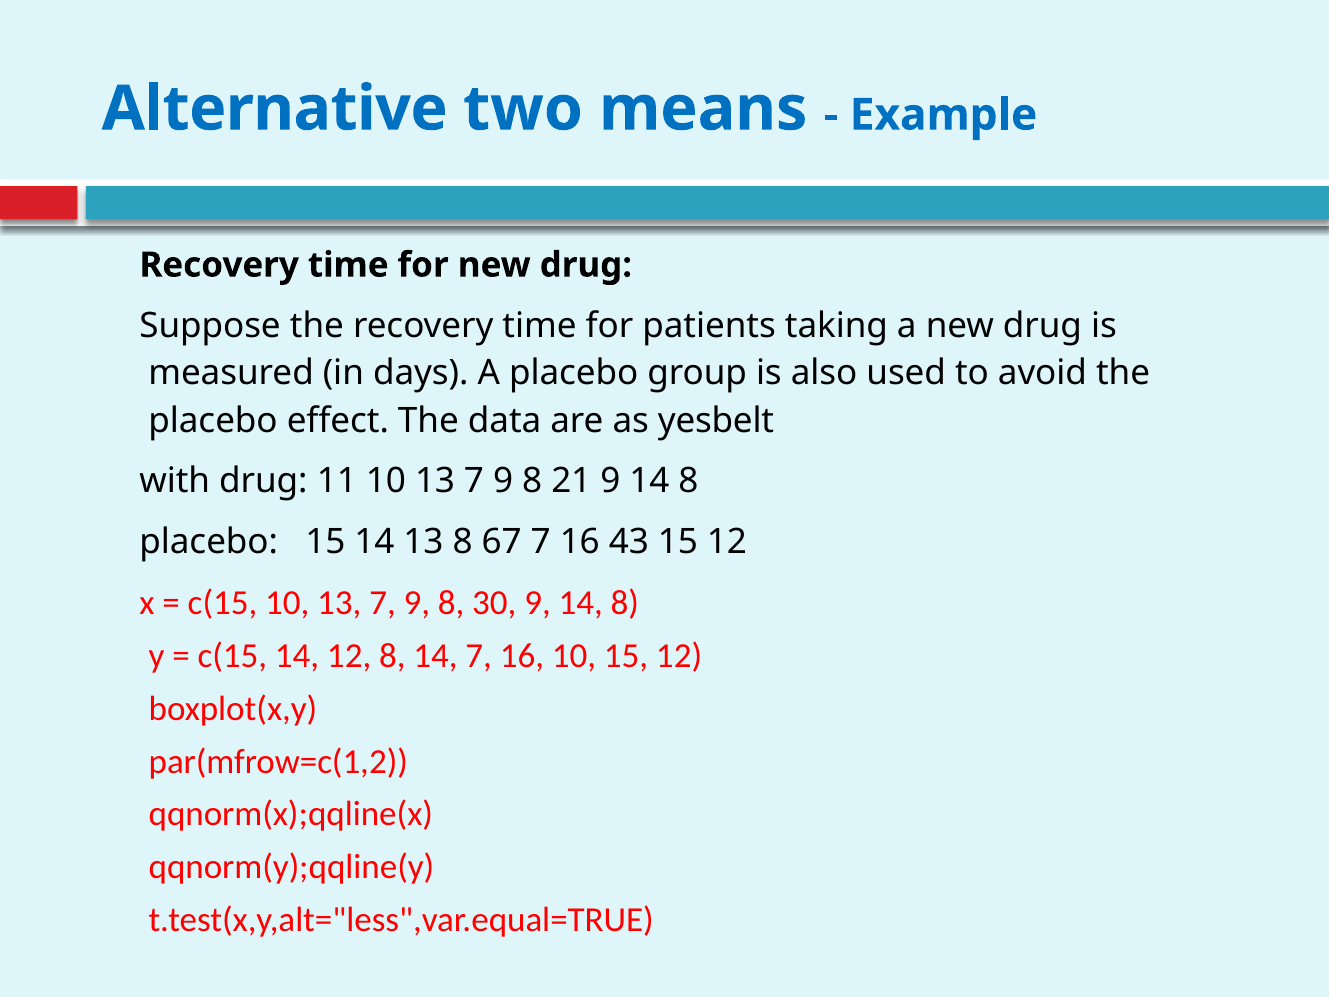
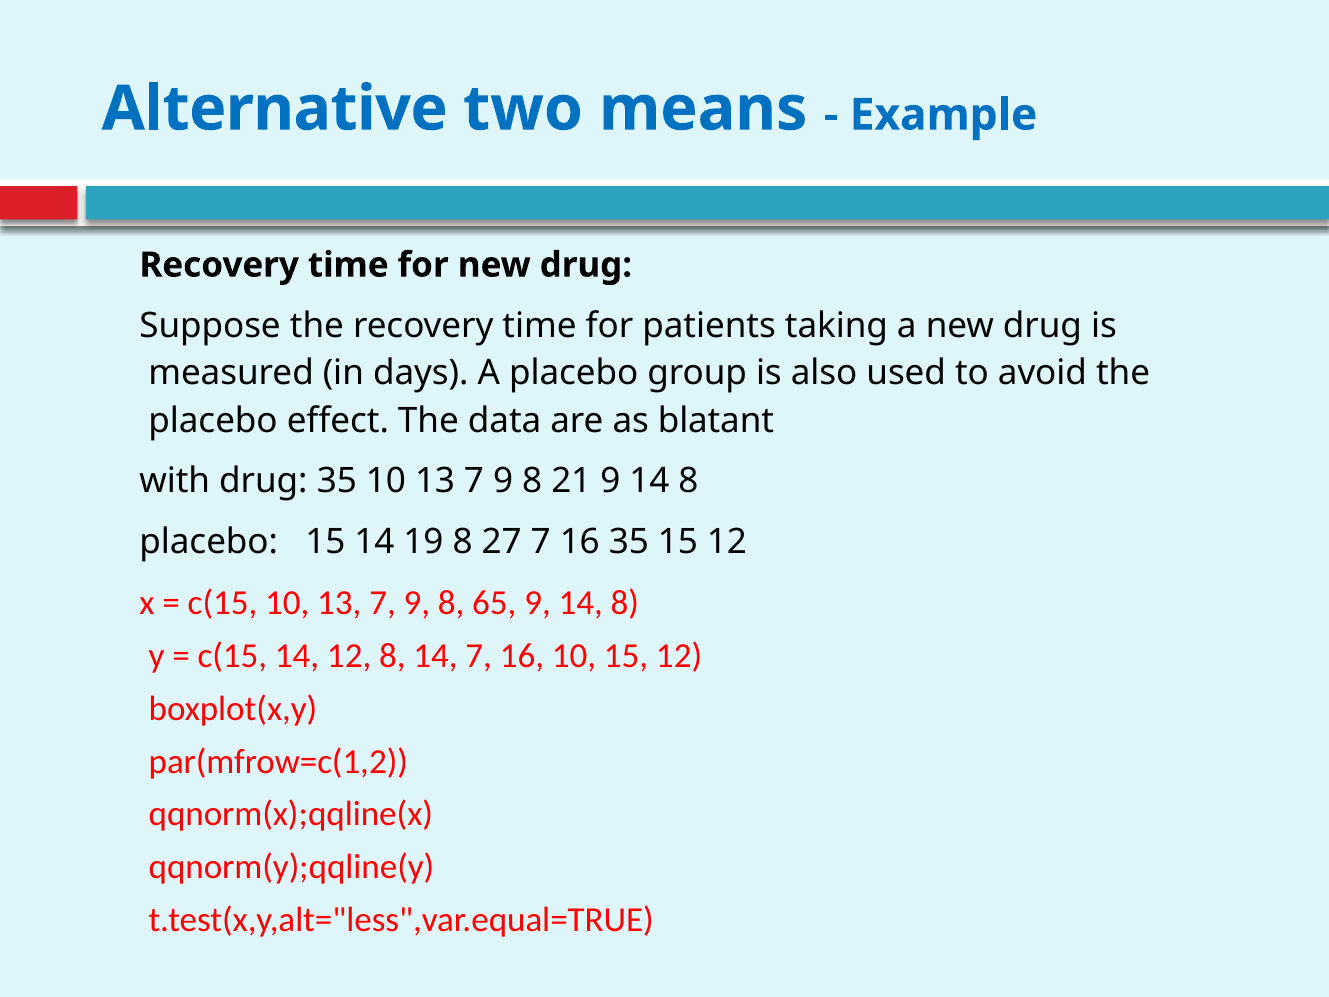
yesbelt: yesbelt -> blatant
drug 11: 11 -> 35
14 13: 13 -> 19
67: 67 -> 27
16 43: 43 -> 35
30: 30 -> 65
